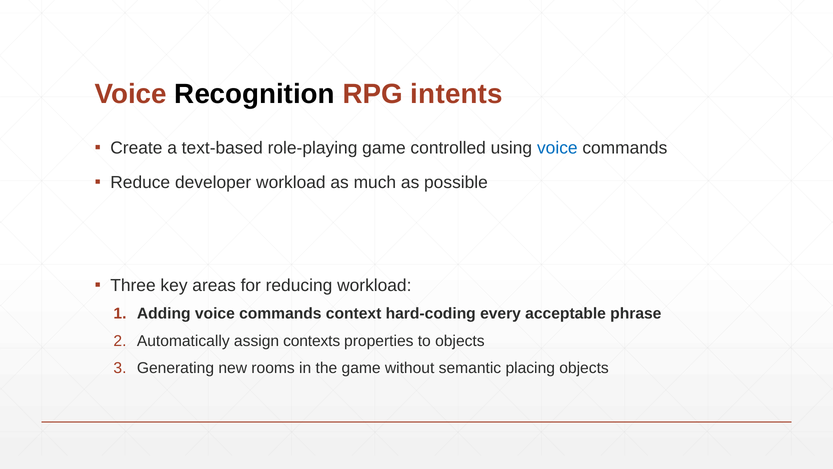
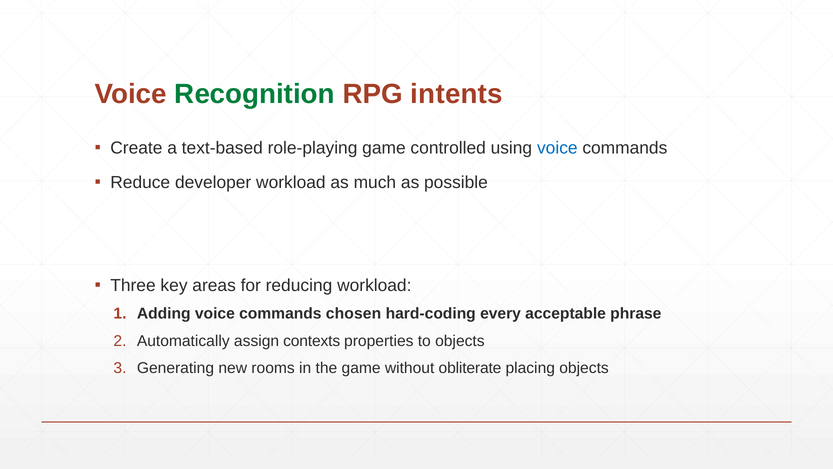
Recognition colour: black -> green
context: context -> chosen
semantic: semantic -> obliterate
